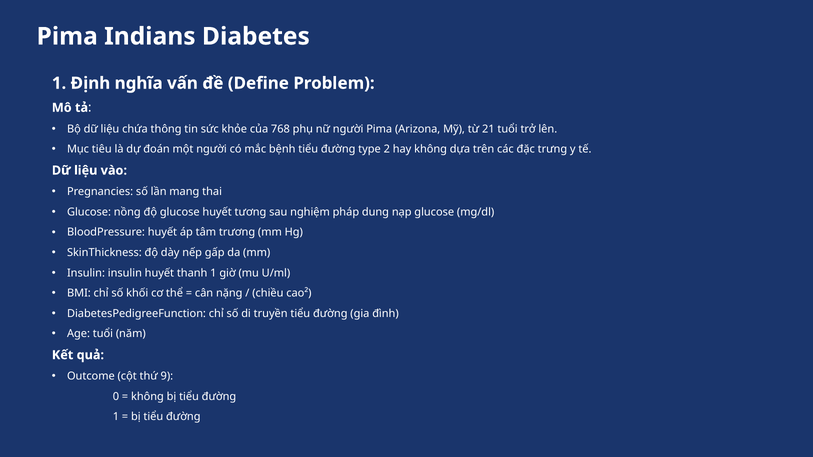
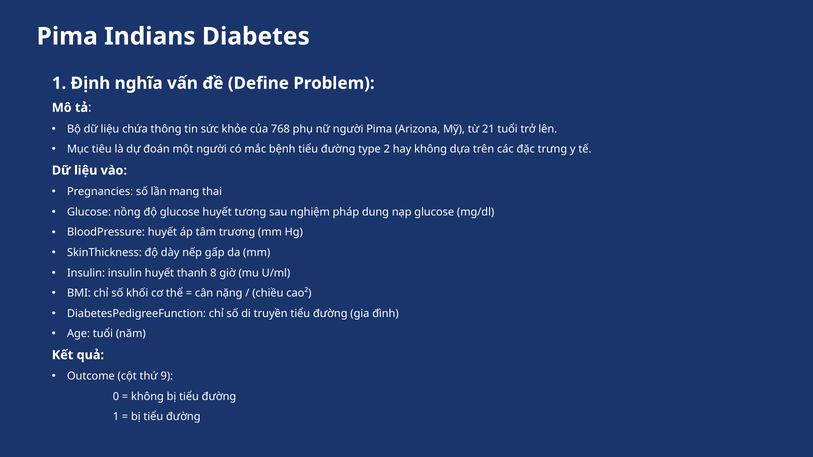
thanh 1: 1 -> 8
